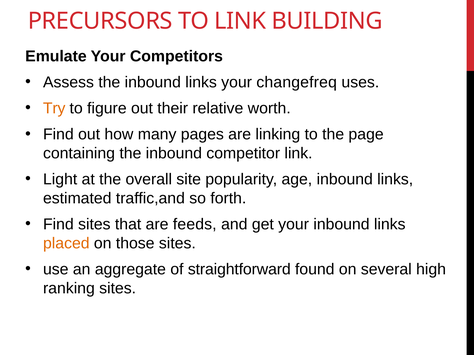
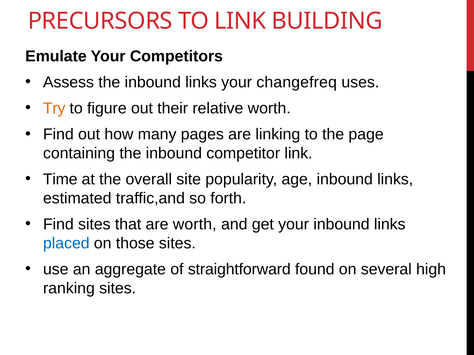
Light: Light -> Time
are feeds: feeds -> worth
placed colour: orange -> blue
